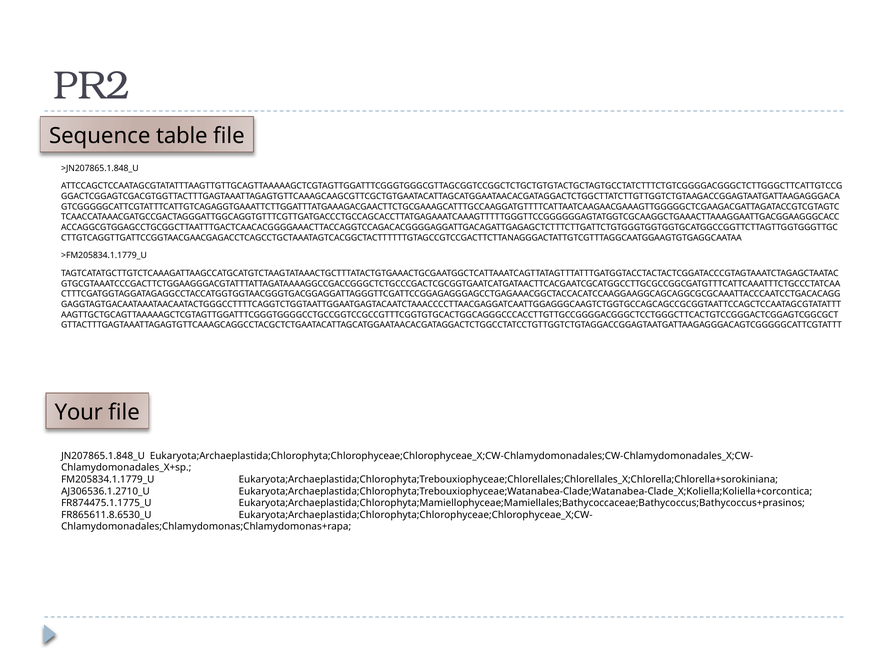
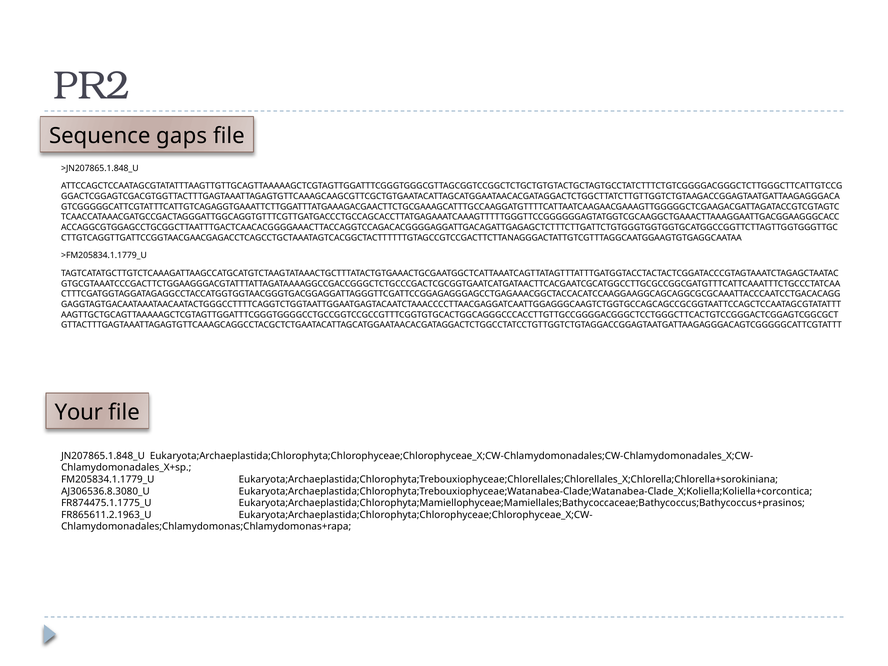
table: table -> gaps
AJ306536.1.2710_U: AJ306536.1.2710_U -> AJ306536.8.3080_U
FR865611.8.6530_U: FR865611.8.6530_U -> FR865611.2.1963_U
